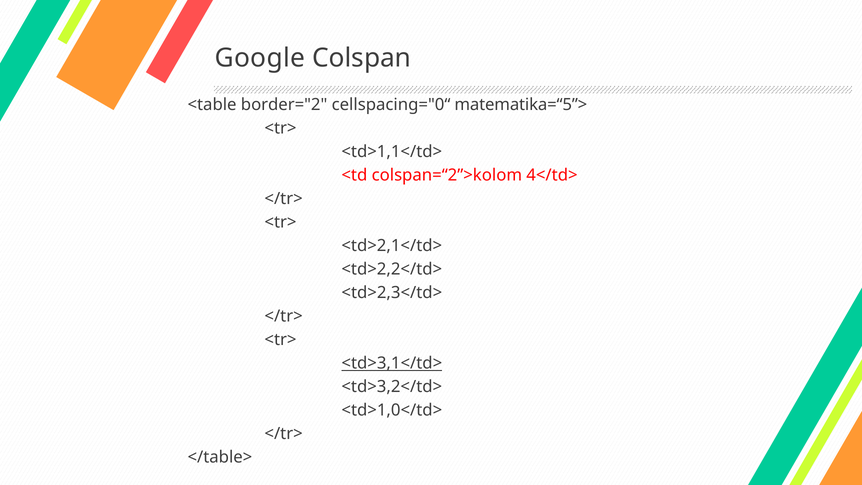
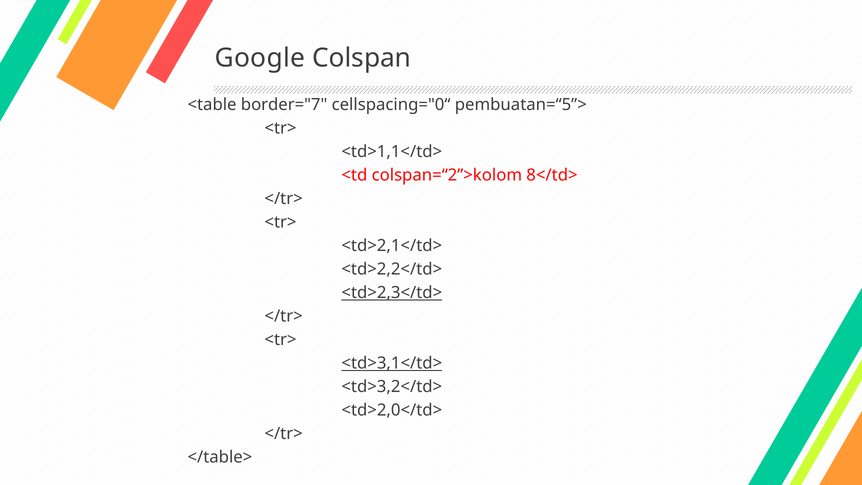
border="2: border="2 -> border="7
matematika=“5”>: matematika=“5”> -> pembuatan=“5”>
4</td>: 4</td> -> 8</td>
<td>2,3</td> underline: none -> present
<td>1,0</td>: <td>1,0</td> -> <td>2,0</td>
